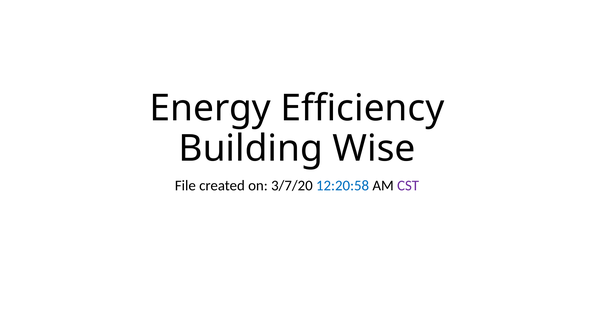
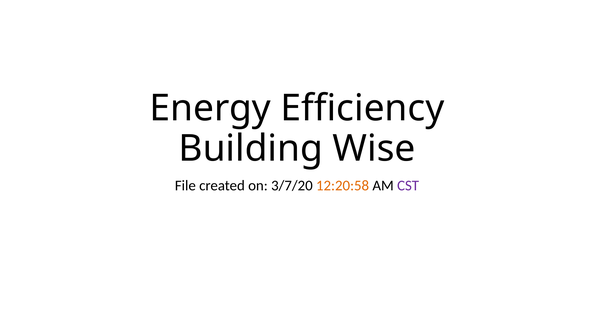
12:20:58 colour: blue -> orange
